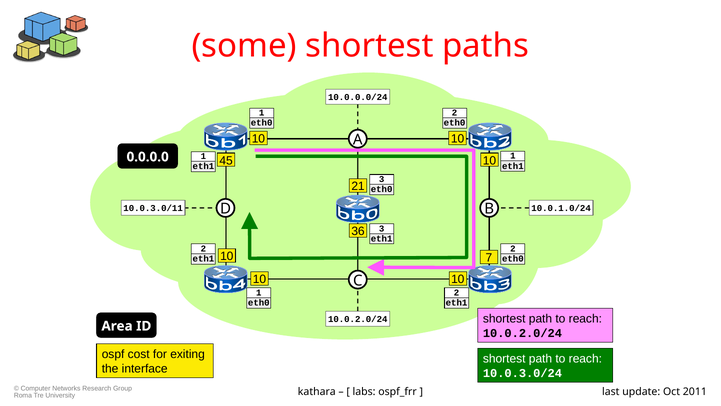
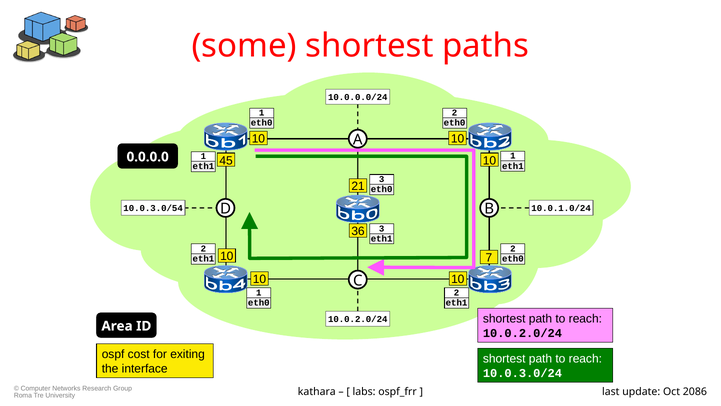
10.0.3.0/11: 10.0.3.0/11 -> 10.0.3.0/54
2011: 2011 -> 2086
